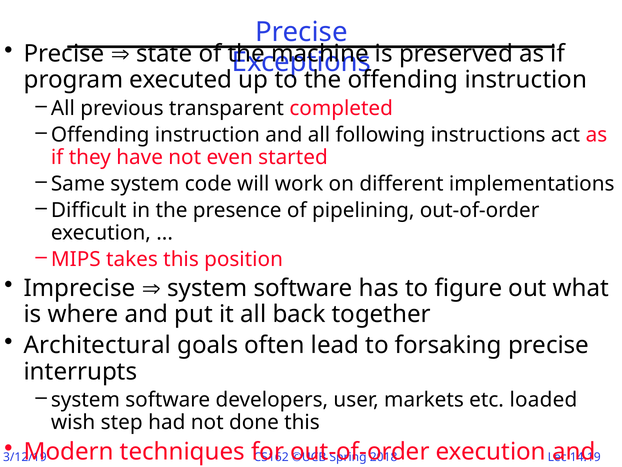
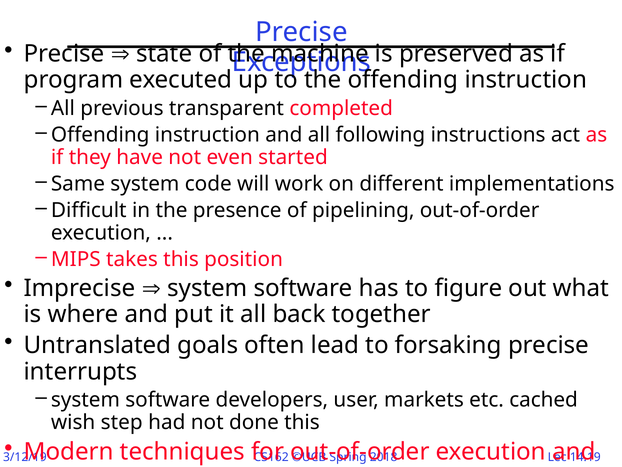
Architectural: Architectural -> Untranslated
loaded: loaded -> cached
